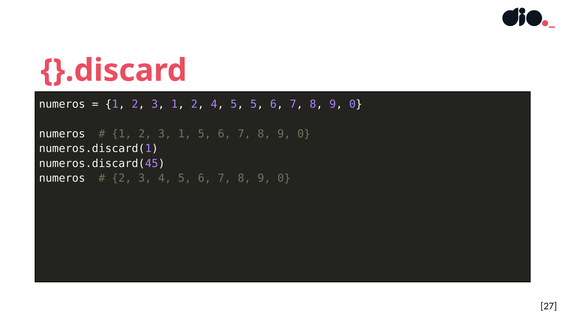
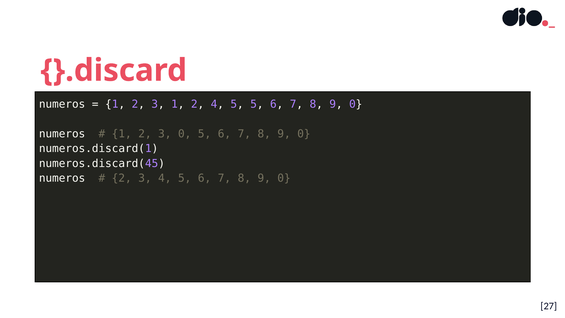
1 at (185, 134): 1 -> 0
